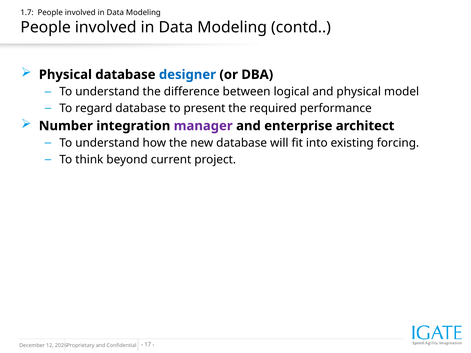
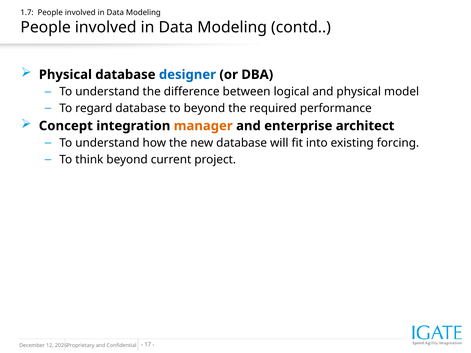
to present: present -> beyond
Number: Number -> Concept
manager colour: purple -> orange
